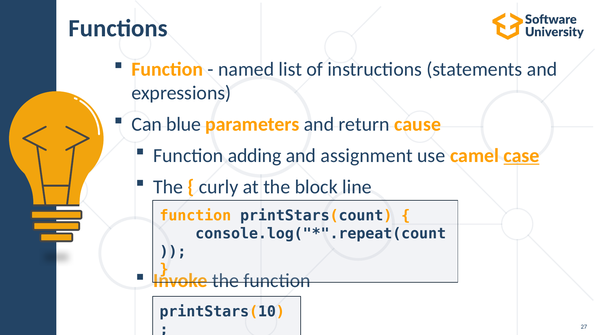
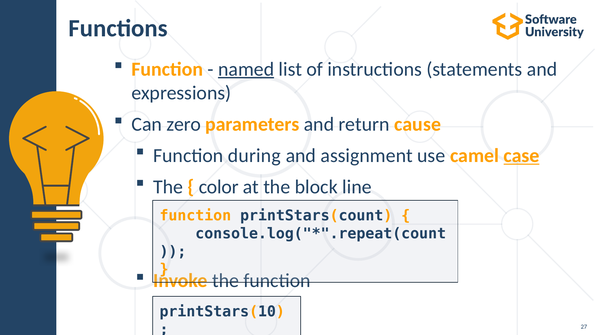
named underline: none -> present
blue: blue -> zero
adding: adding -> during
curly: curly -> color
